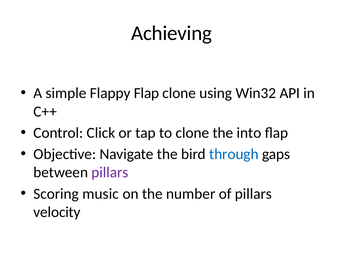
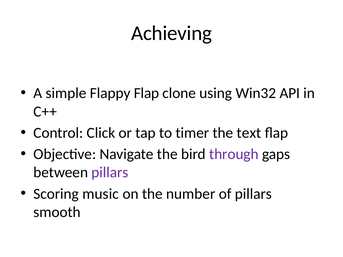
to clone: clone -> timer
into: into -> text
through colour: blue -> purple
velocity: velocity -> smooth
